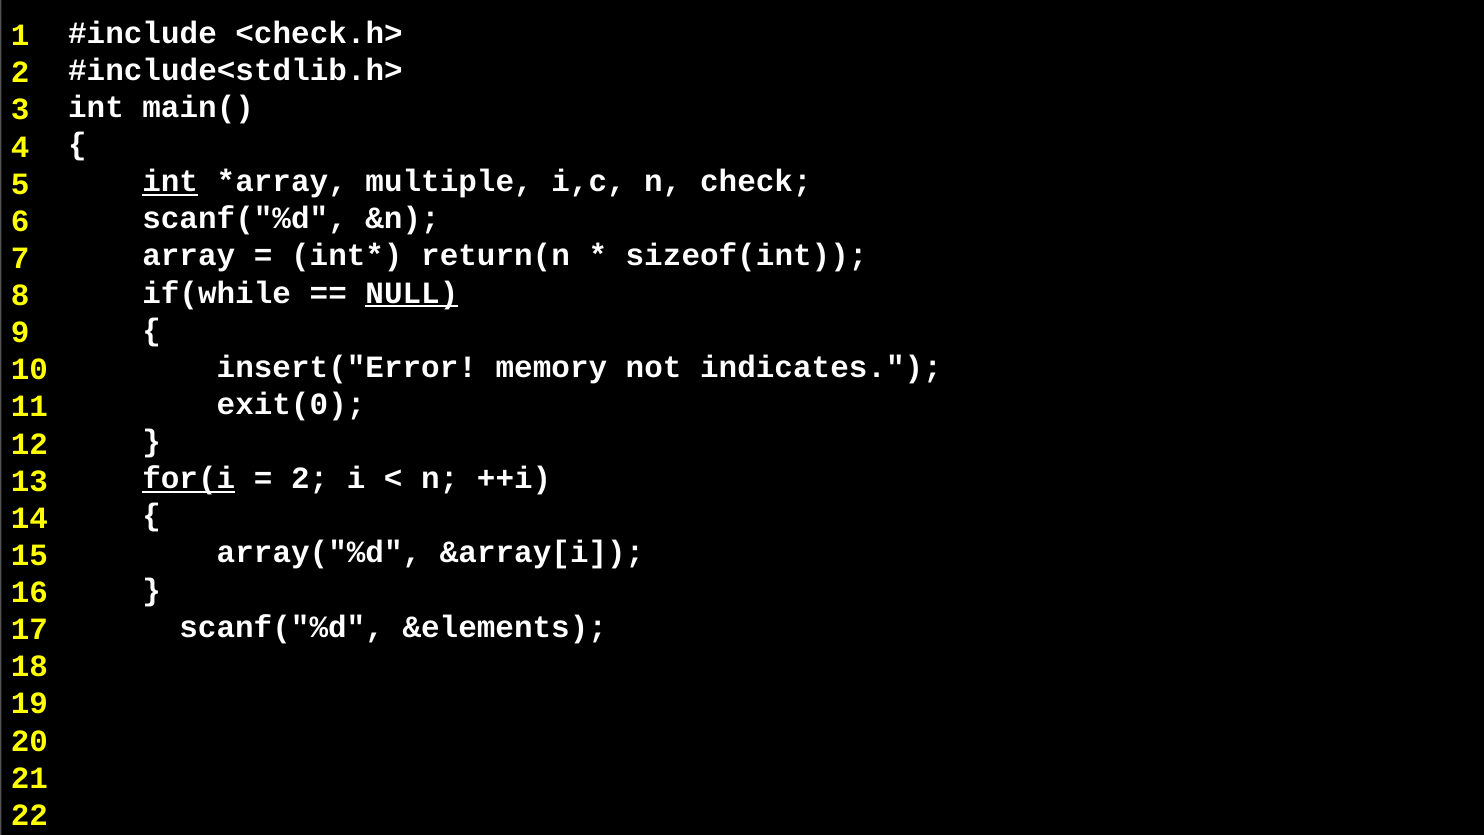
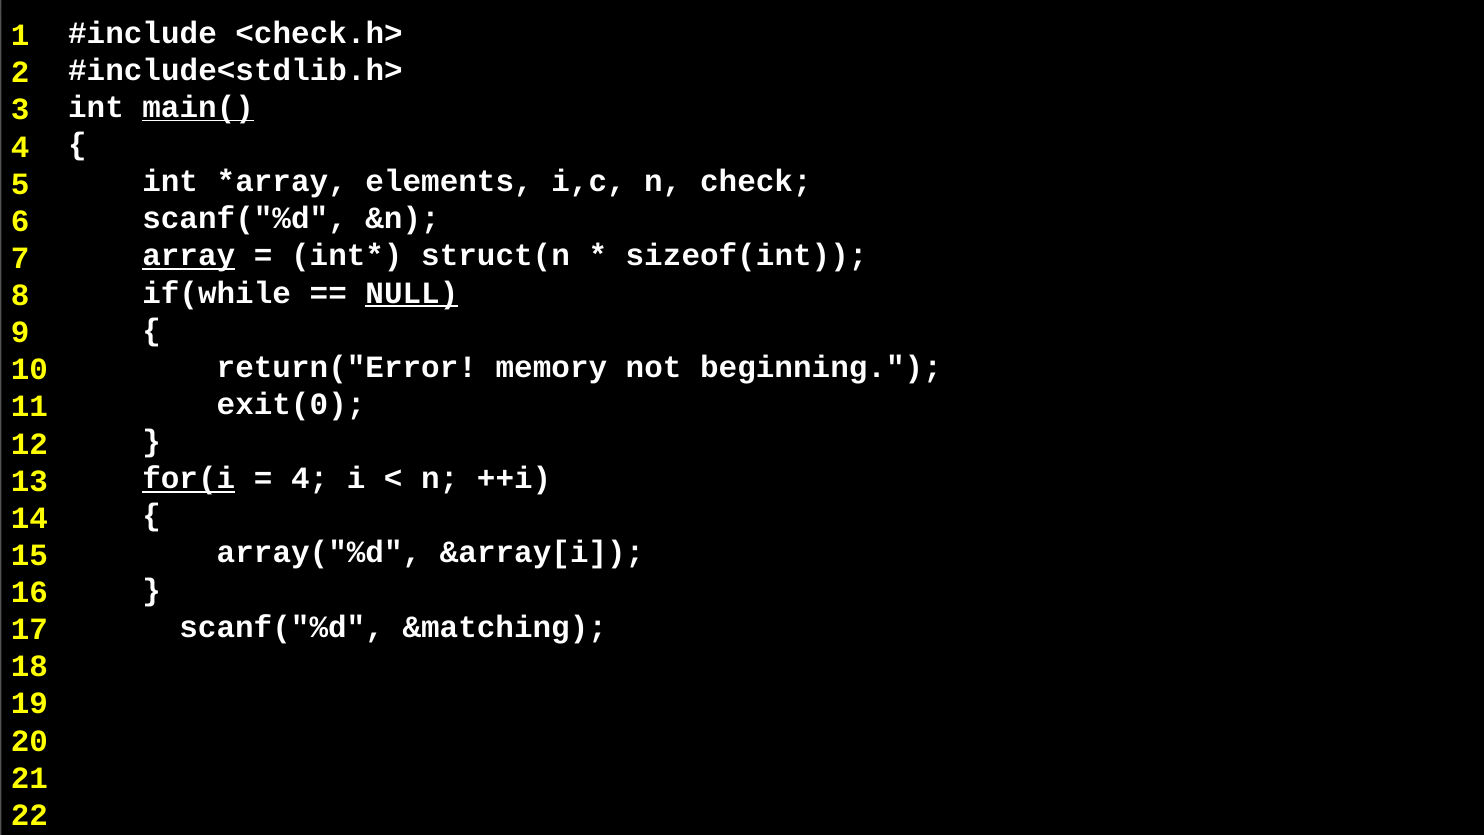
main( underline: none -> present
int at (170, 181) underline: present -> none
multiple: multiple -> elements
array underline: none -> present
return(n: return(n -> struct(n
insert("Error: insert("Error -> return("Error
indicates: indicates -> beginning
2 at (310, 478): 2 -> 4
&elements: &elements -> &matching
